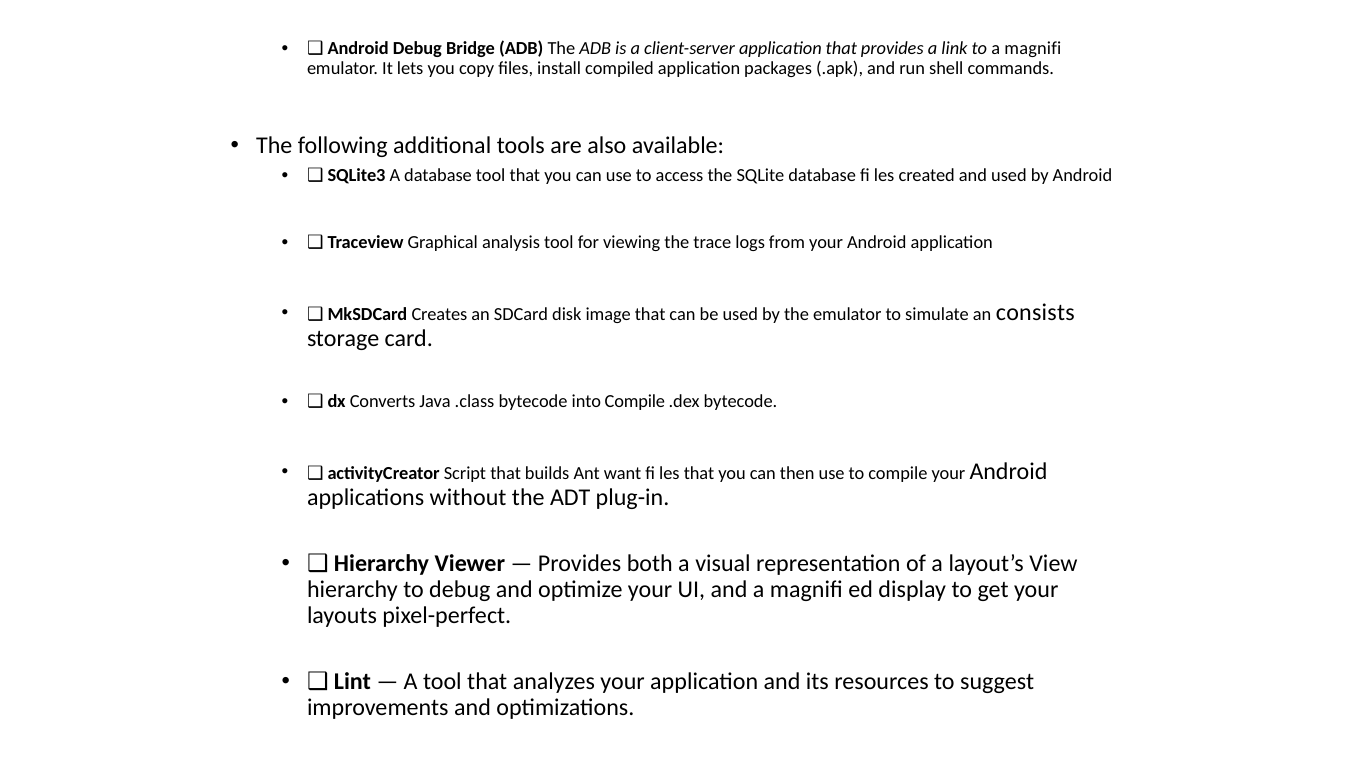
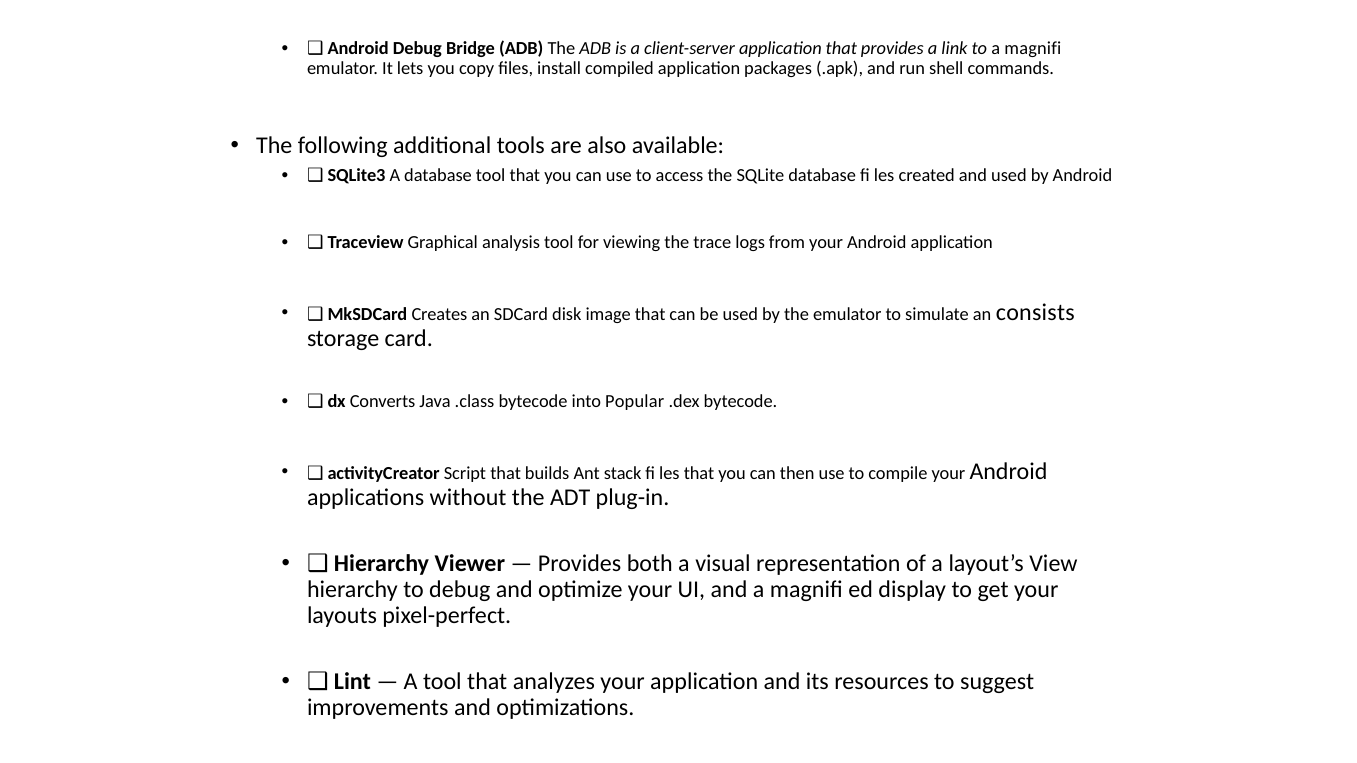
into Compile: Compile -> Popular
want: want -> stack
